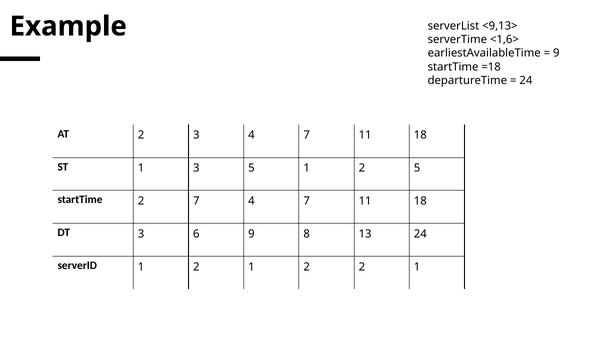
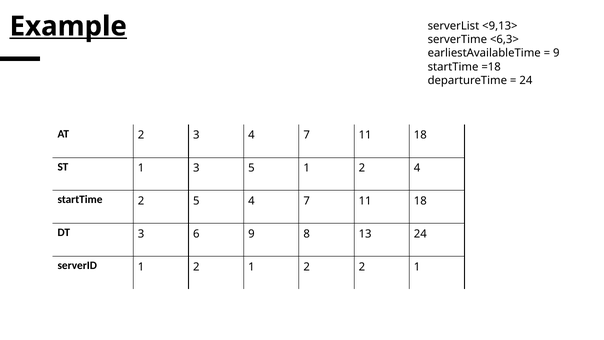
Example underline: none -> present
<1,6>: <1,6> -> <6,3>
2 5: 5 -> 4
2 7: 7 -> 5
